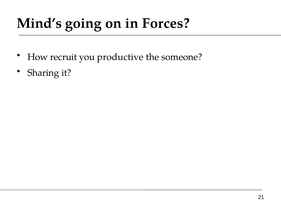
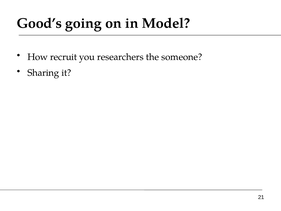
Mind’s: Mind’s -> Good’s
Forces: Forces -> Model
productive: productive -> researchers
